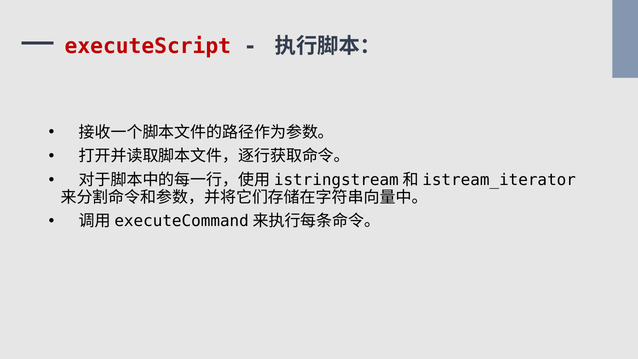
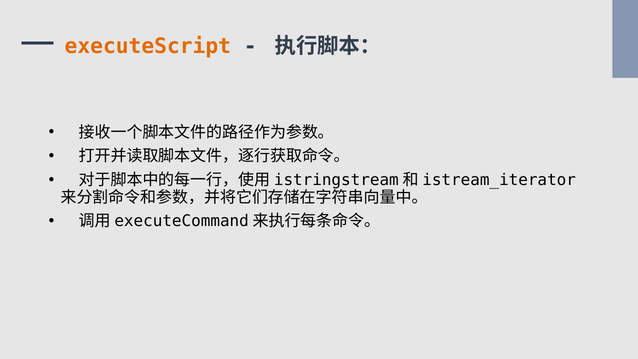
executeScript colour: red -> orange
